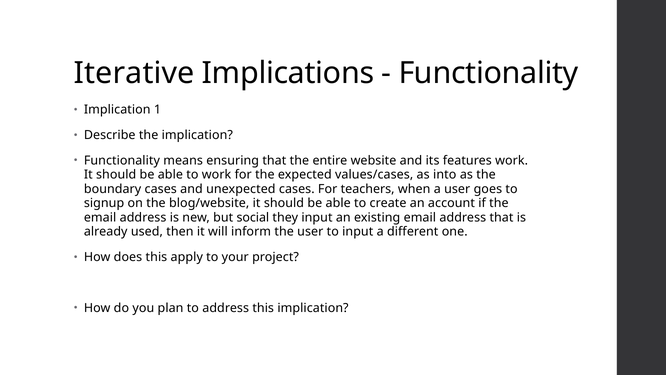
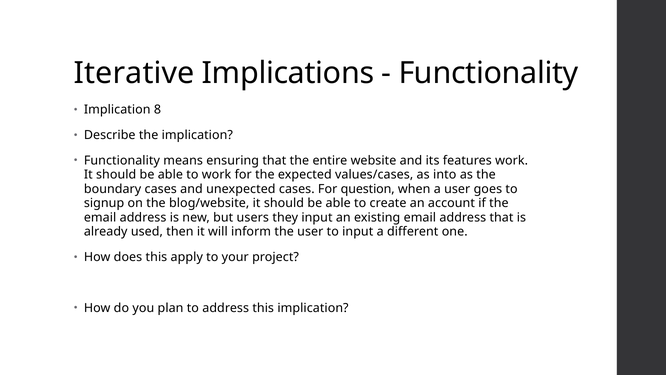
1: 1 -> 8
teachers: teachers -> question
social: social -> users
